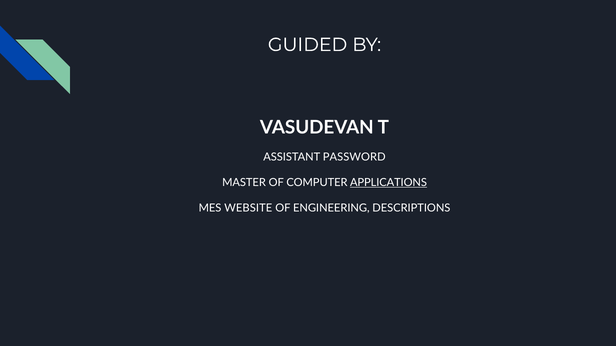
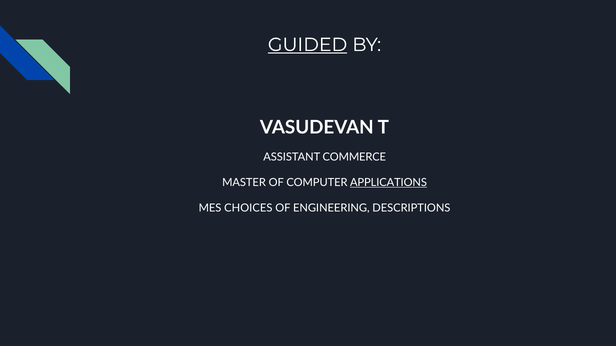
GUIDED underline: none -> present
PASSWORD: PASSWORD -> COMMERCE
WEBSITE: WEBSITE -> CHOICES
